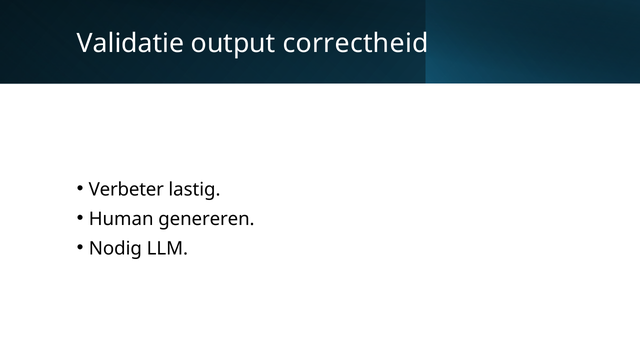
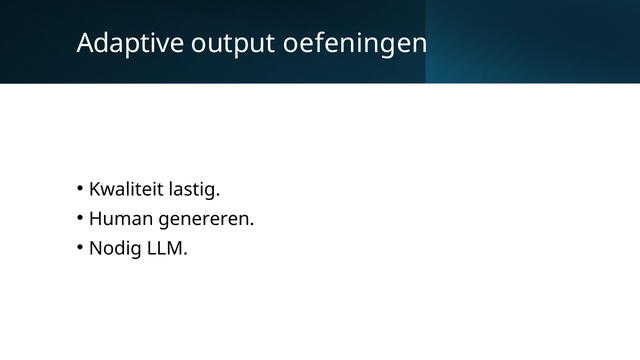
Validatie: Validatie -> Adaptive
correctheid: correctheid -> oefeningen
Verbeter: Verbeter -> Kwaliteit
